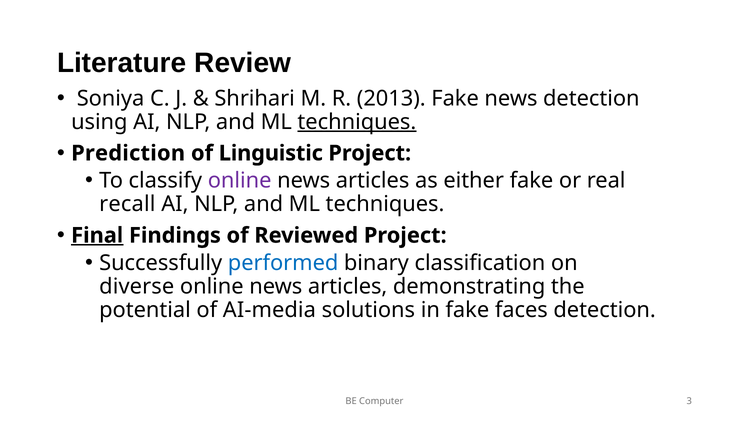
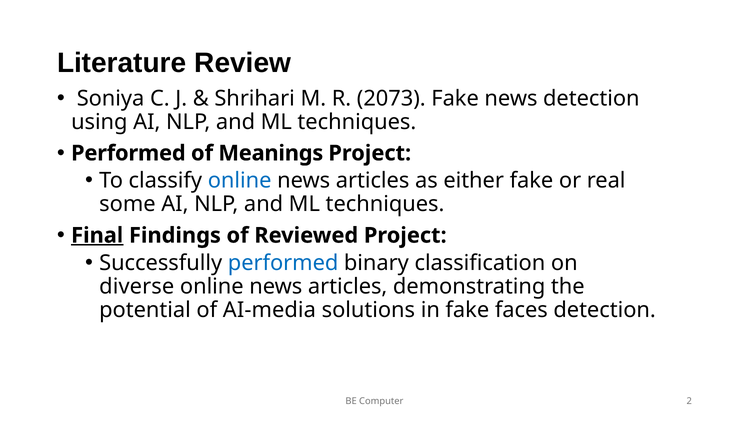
2013: 2013 -> 2073
techniques at (357, 122) underline: present -> none
Prediction at (128, 153): Prediction -> Performed
Linguistic: Linguistic -> Meanings
online at (240, 181) colour: purple -> blue
recall: recall -> some
3: 3 -> 2
